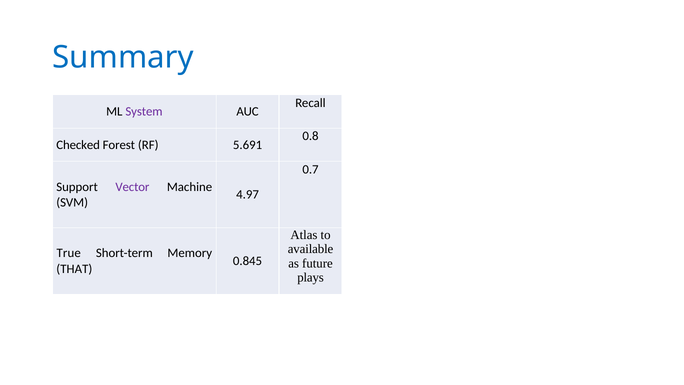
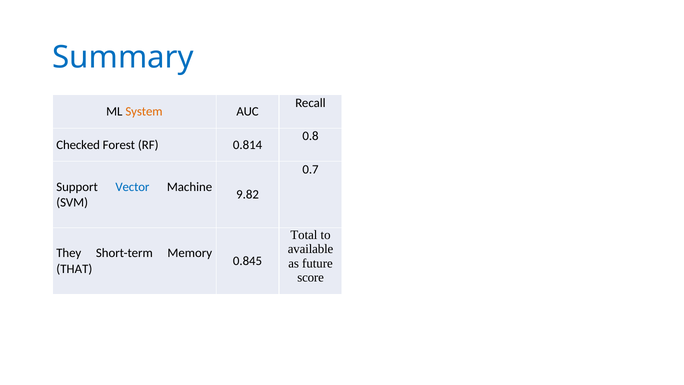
System colour: purple -> orange
5.691: 5.691 -> 0.814
Vector colour: purple -> blue
4.97: 4.97 -> 9.82
Atlas: Atlas -> Total
True: True -> They
plays: plays -> score
